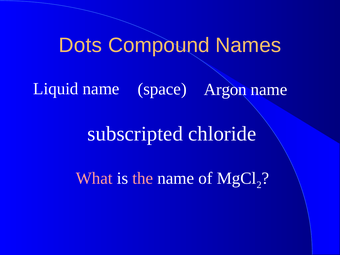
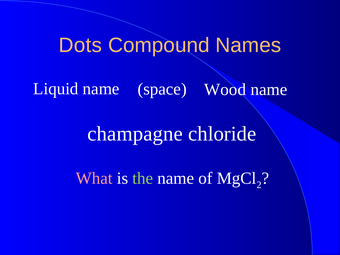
Argon: Argon -> Wood
subscripted: subscripted -> champagne
the colour: pink -> light green
